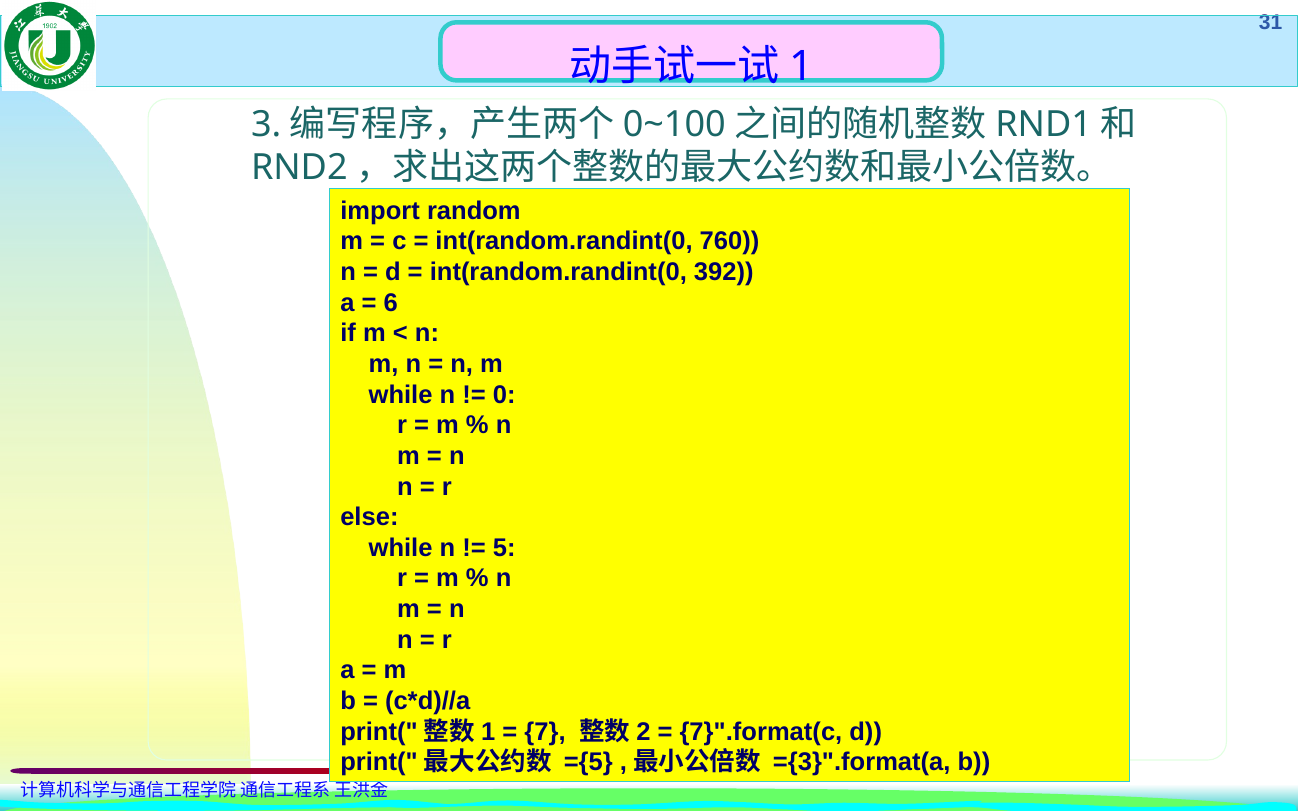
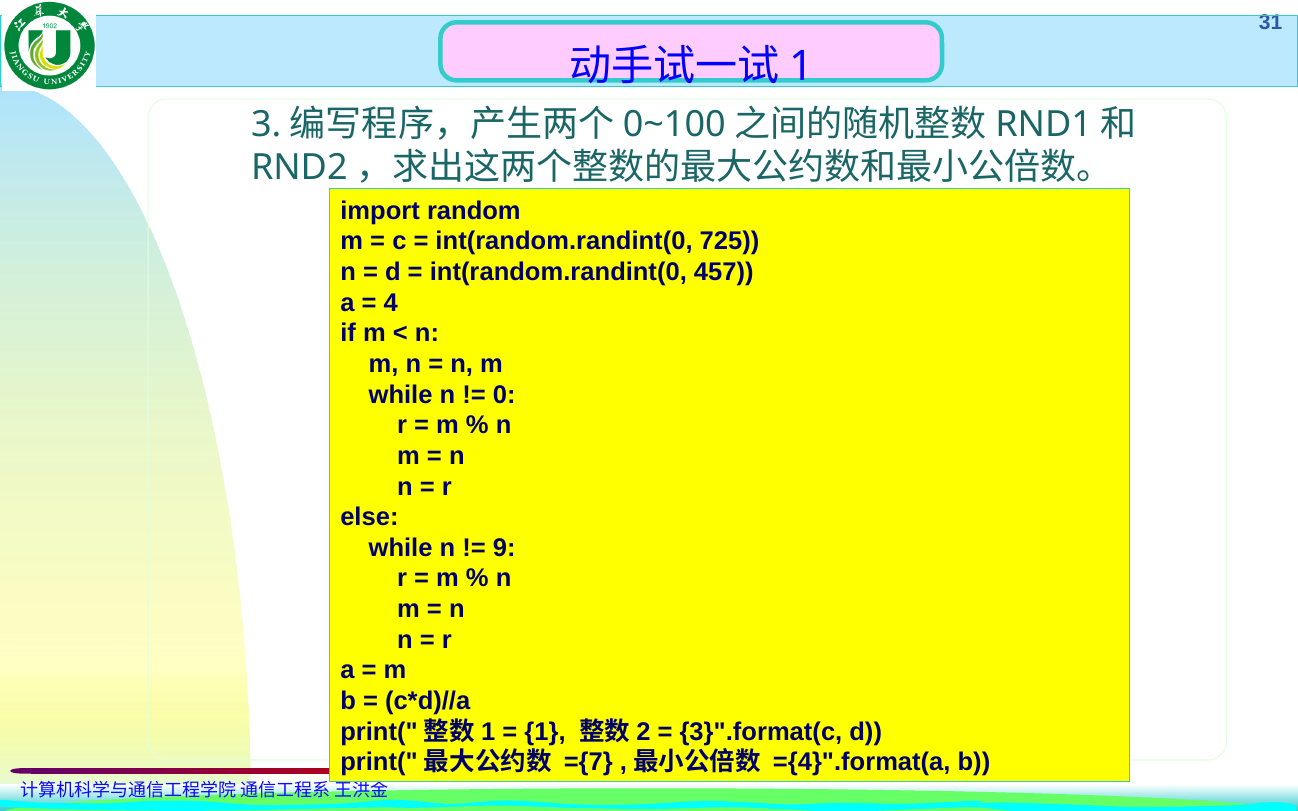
760: 760 -> 725
392: 392 -> 457
6: 6 -> 4
5: 5 -> 9
7 at (545, 732): 7 -> 1
7}".format(c: 7}".format(c -> 3}".format(c
={5: ={5 -> ={7
={3}".format(a: ={3}".format(a -> ={4}".format(a
